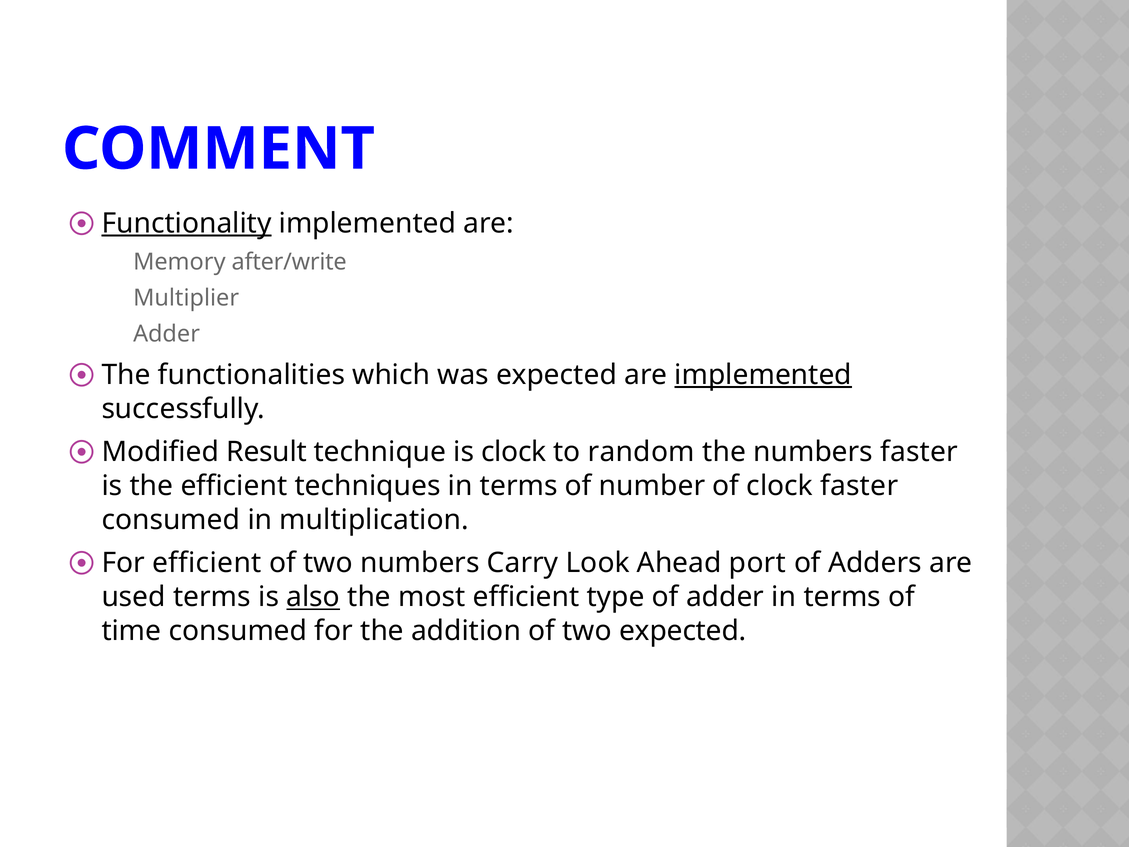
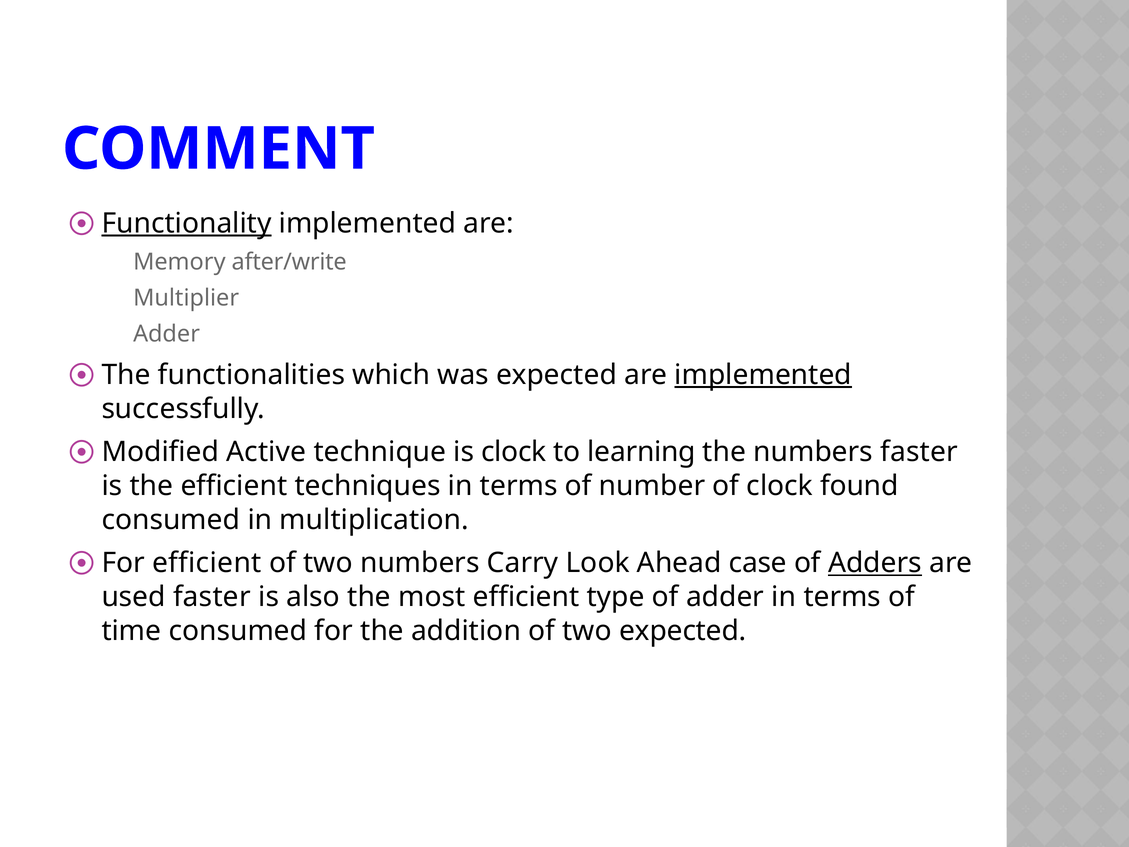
Result: Result -> Active
random: random -> learning
clock faster: faster -> found
port: port -> case
Adders underline: none -> present
used terms: terms -> faster
also underline: present -> none
